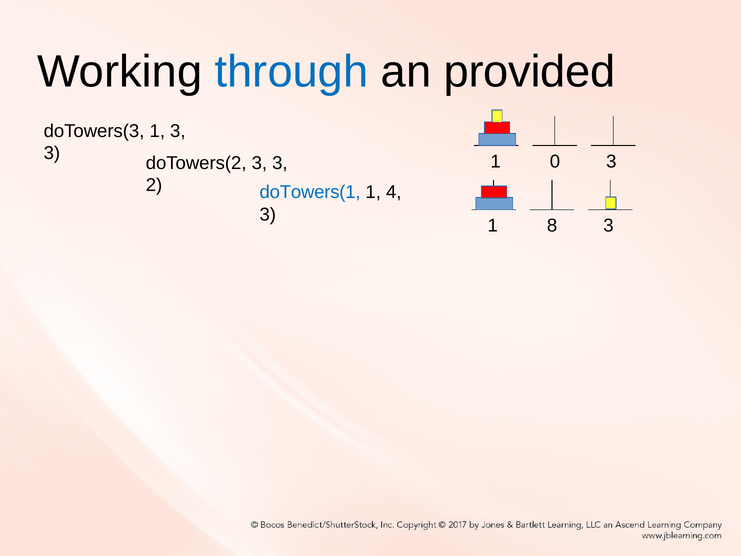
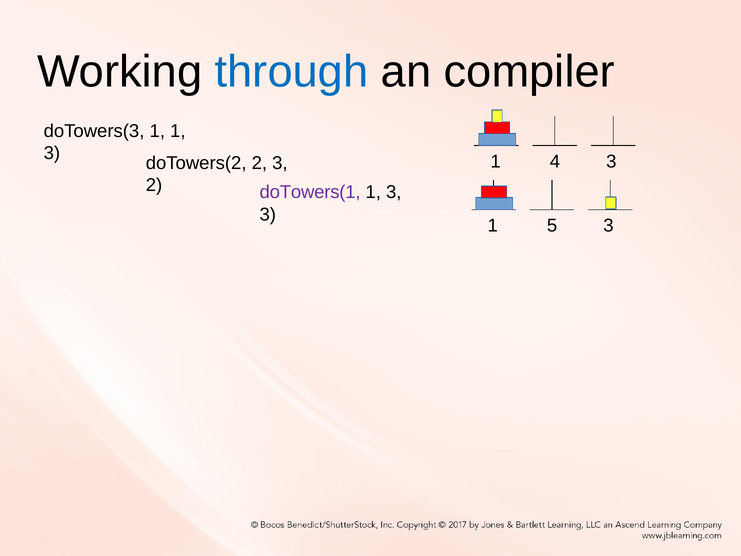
provided: provided -> compiler
1 3: 3 -> 1
0: 0 -> 4
doTowers(2 3: 3 -> 2
doTowers(1 colour: blue -> purple
4 at (394, 192): 4 -> 3
8: 8 -> 5
